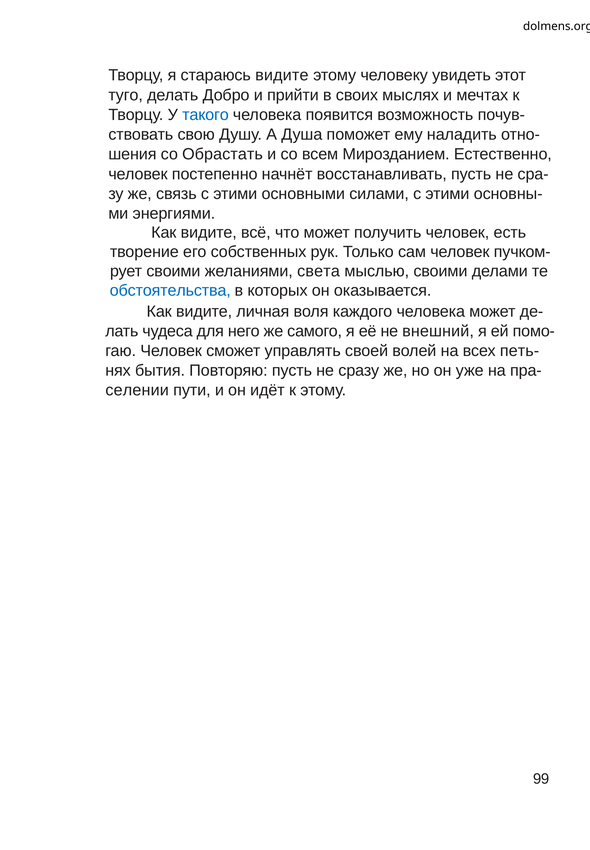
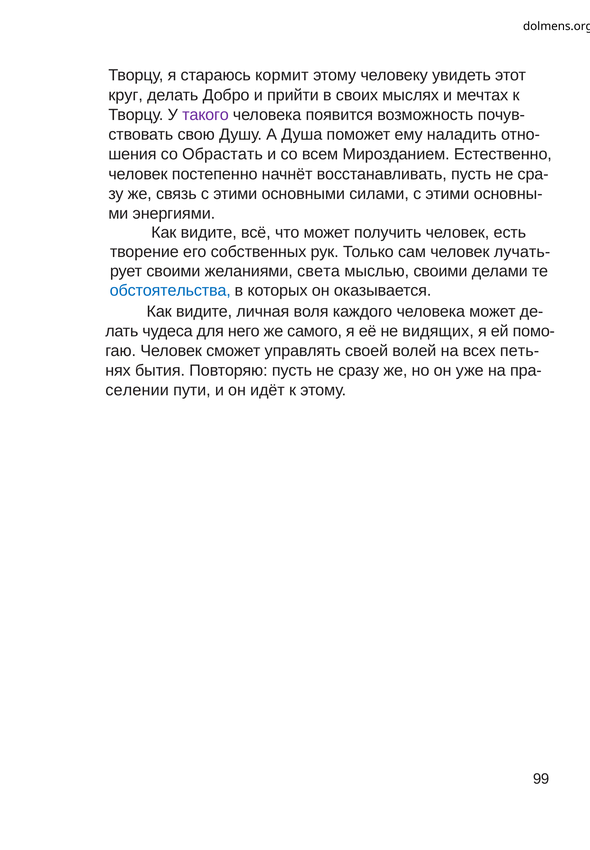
стараюсь видите: видите -> кормит
туго: туго -> круг
такого colour: blue -> purple
пучком-: пучком- -> лучать-
внешний: внешний -> видящих
